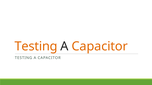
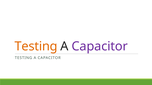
Capacitor at (100, 47) colour: orange -> purple
